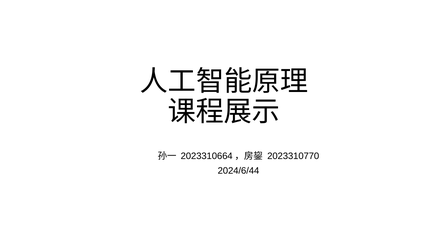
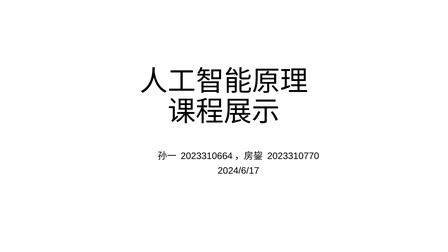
2024/6/44: 2024/6/44 -> 2024/6/17
